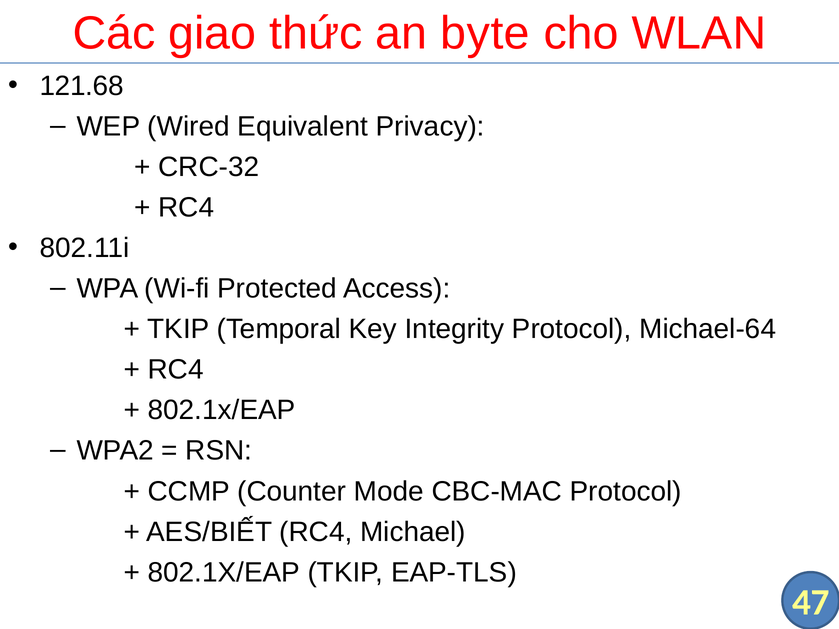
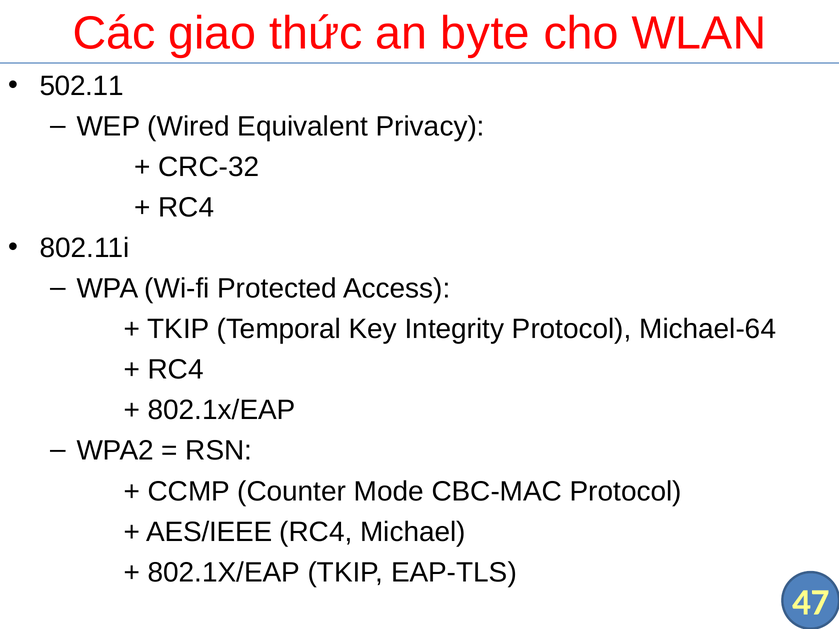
121.68: 121.68 -> 502.11
AES/BIẾT: AES/BIẾT -> AES/IEEE
